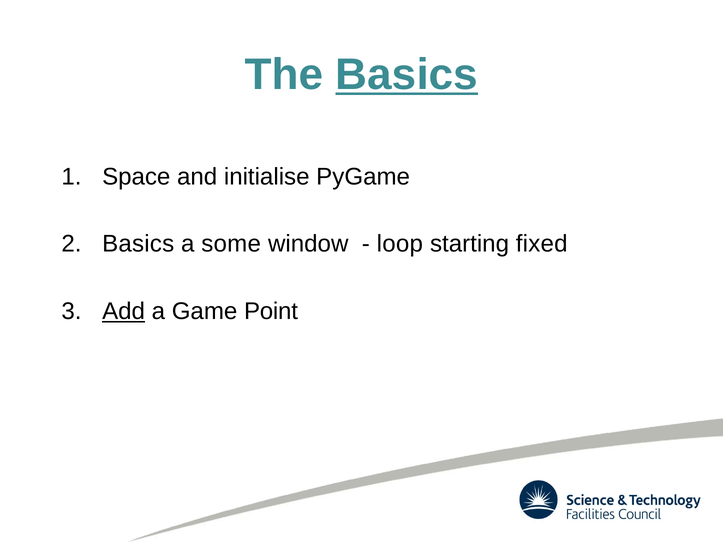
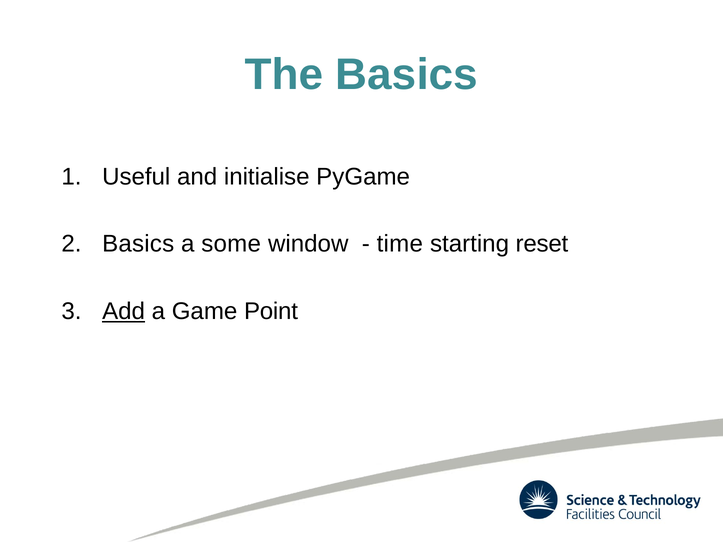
Basics at (407, 75) underline: present -> none
Space: Space -> Useful
loop: loop -> time
fixed: fixed -> reset
